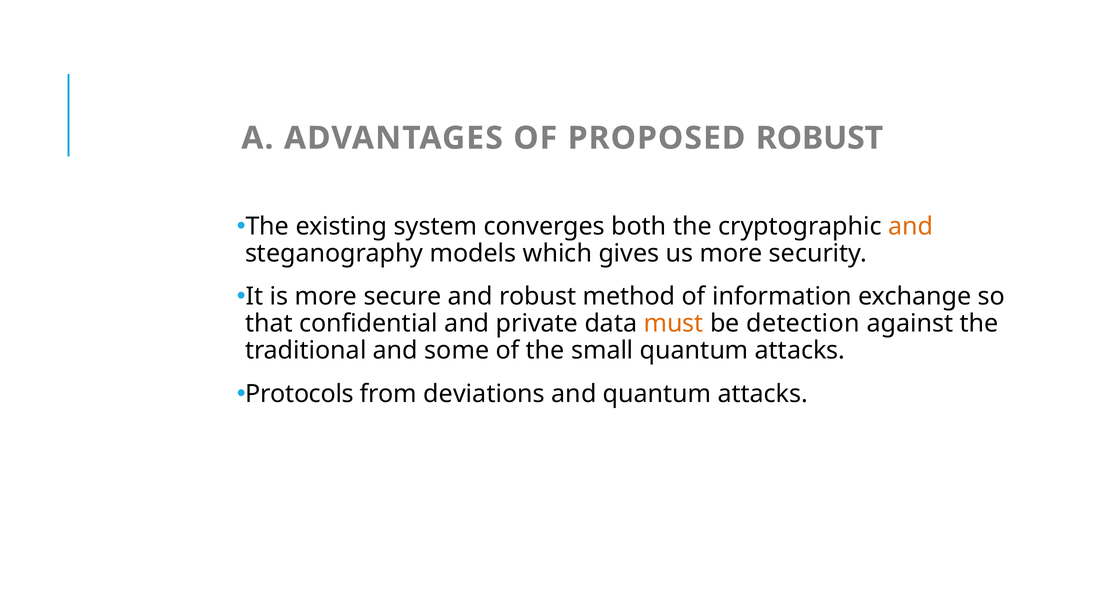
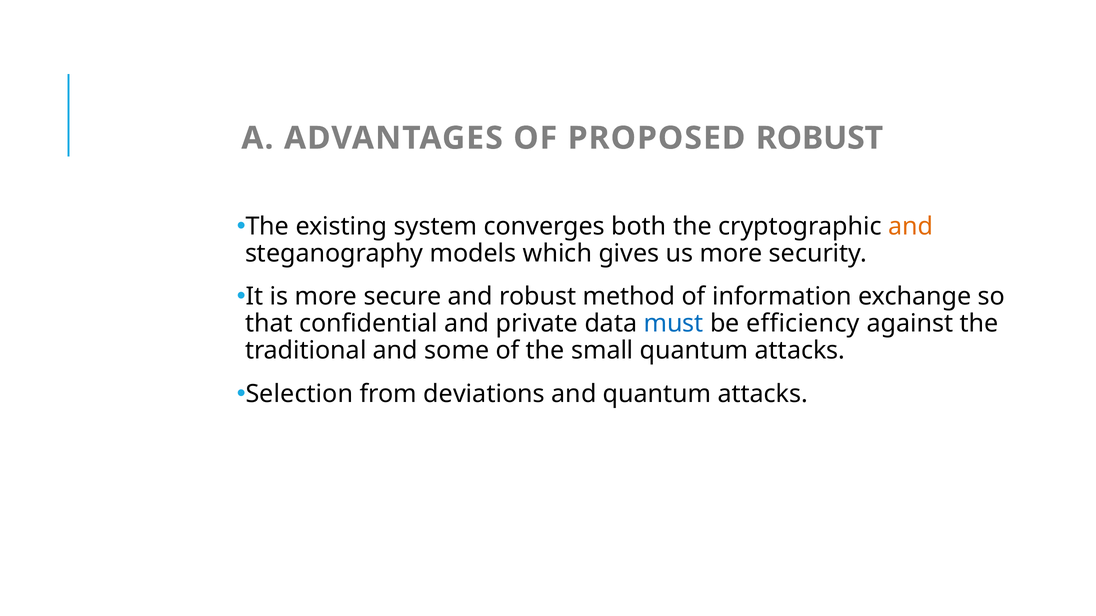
must colour: orange -> blue
detection: detection -> efficiency
Protocols: Protocols -> Selection
